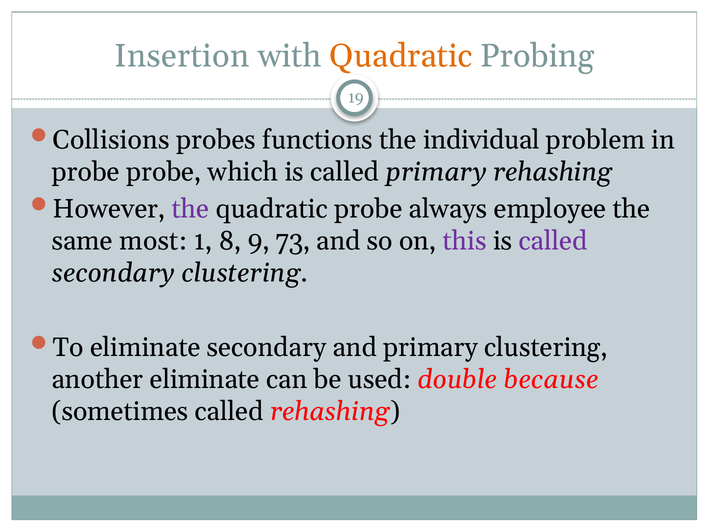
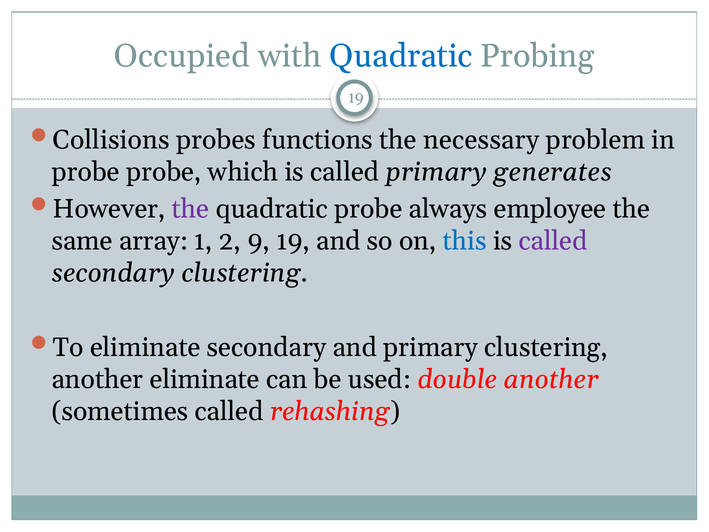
Insertion: Insertion -> Occupied
Quadratic at (401, 56) colour: orange -> blue
individual: individual -> necessary
primary rehashing: rehashing -> generates
most: most -> array
8: 8 -> 2
9 73: 73 -> 19
this colour: purple -> blue
double because: because -> another
